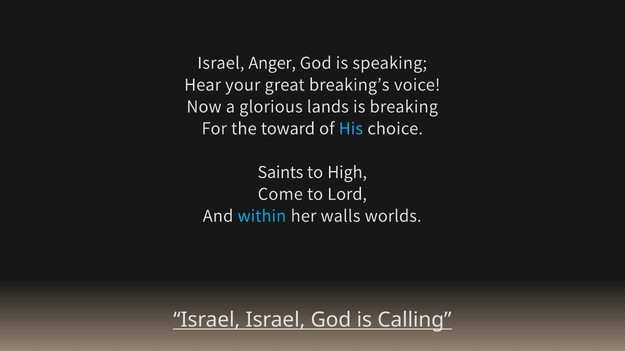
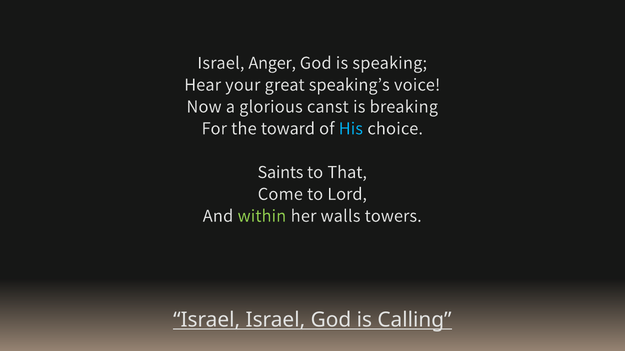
breaking’s: breaking’s -> speaking’s
lands: lands -> canst
High: High -> That
within colour: light blue -> light green
worlds: worlds -> towers
